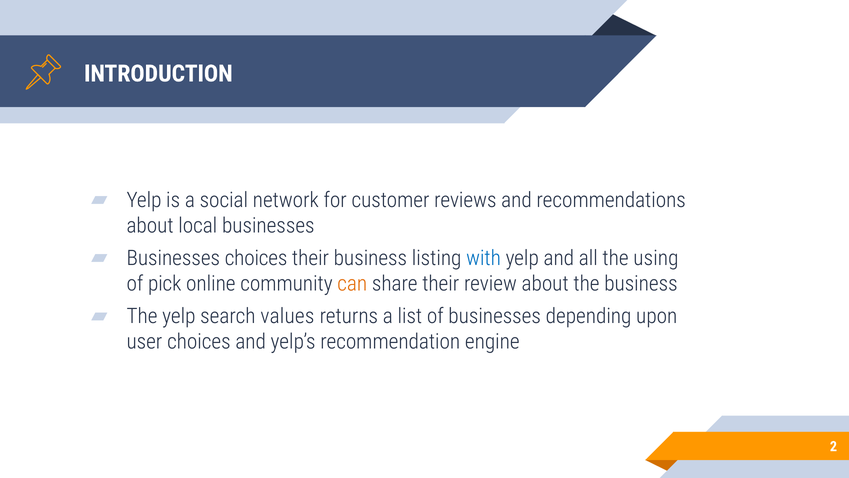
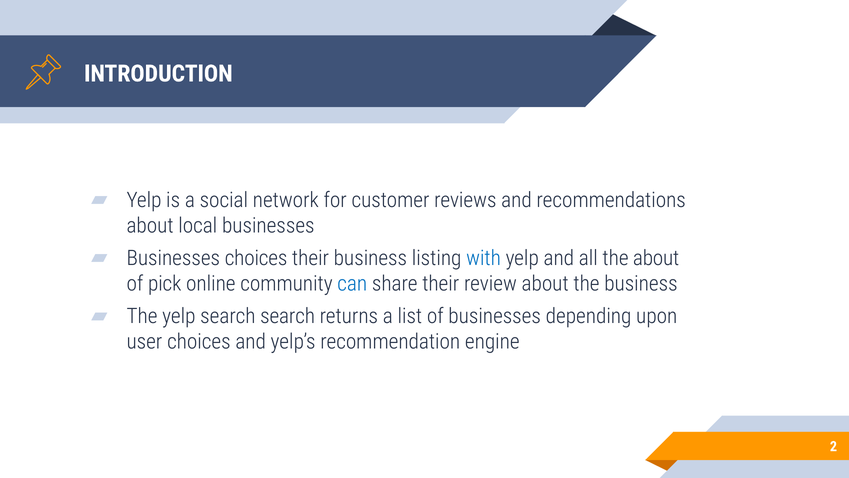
the using: using -> about
can colour: orange -> blue
search values: values -> search
